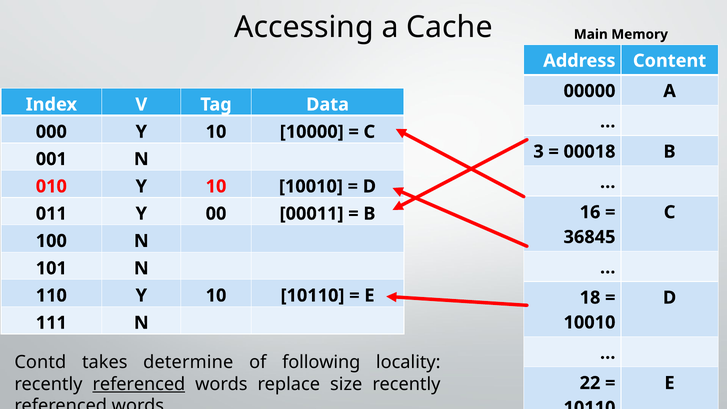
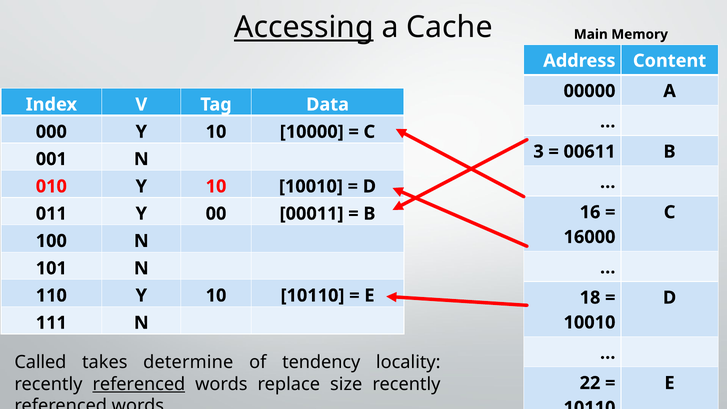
Accessing underline: none -> present
00018: 00018 -> 00611
36845: 36845 -> 16000
Contd: Contd -> Called
following: following -> tendency
